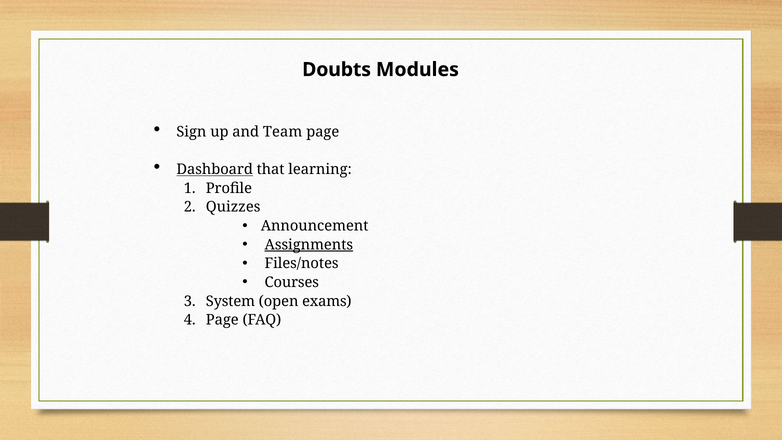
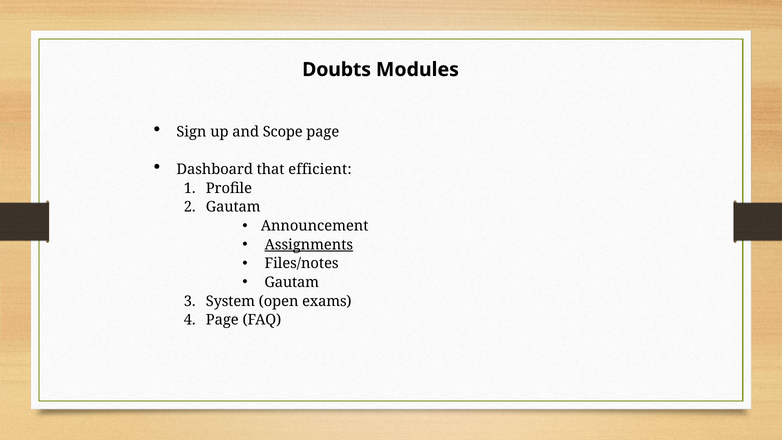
Team: Team -> Scope
Dashboard underline: present -> none
learning: learning -> efficient
Quizzes at (233, 207): Quizzes -> Gautam
Courses at (292, 282): Courses -> Gautam
